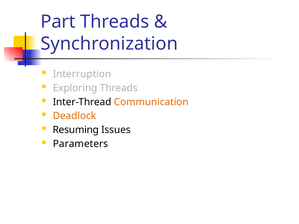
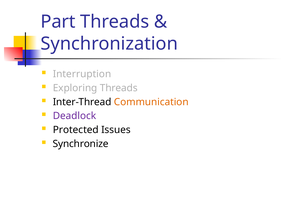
Deadlock colour: orange -> purple
Resuming: Resuming -> Protected
Parameters: Parameters -> Synchronize
